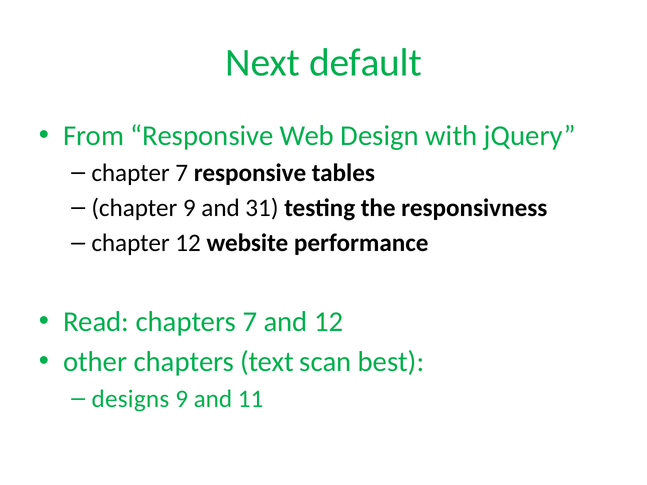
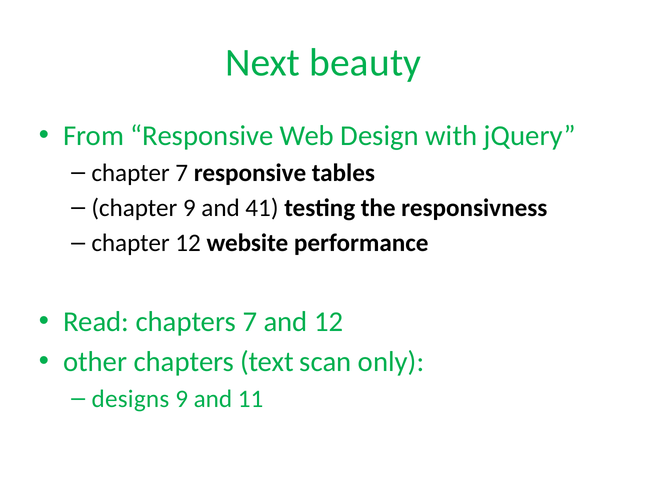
default: default -> beauty
31: 31 -> 41
best: best -> only
